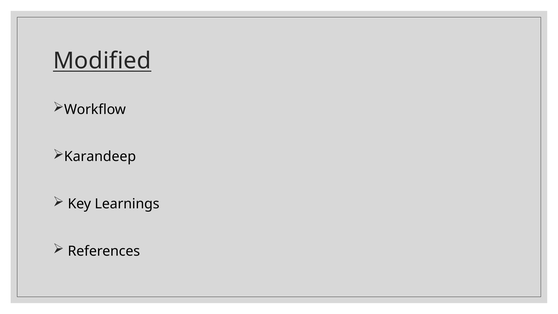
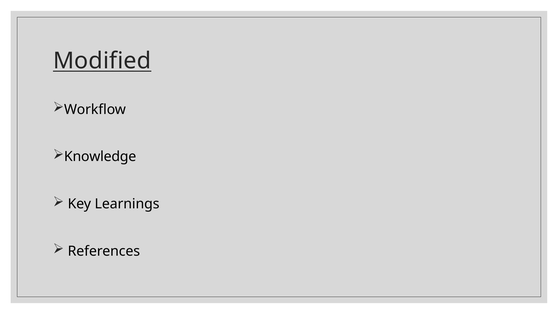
Karandeep: Karandeep -> Knowledge
